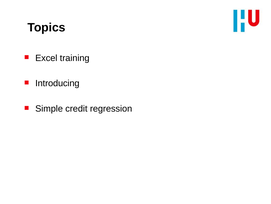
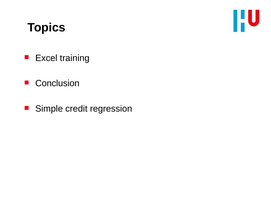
Introducing: Introducing -> Conclusion
